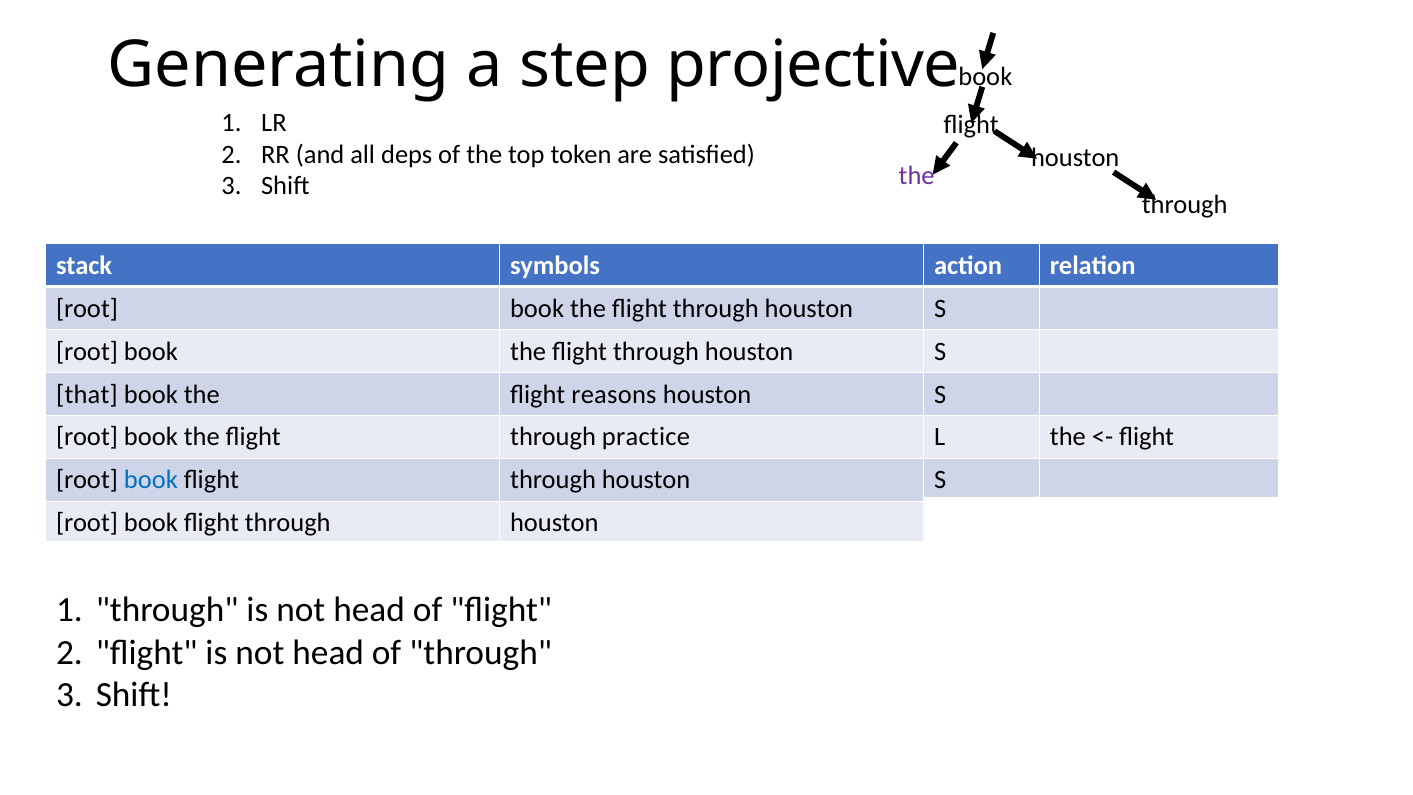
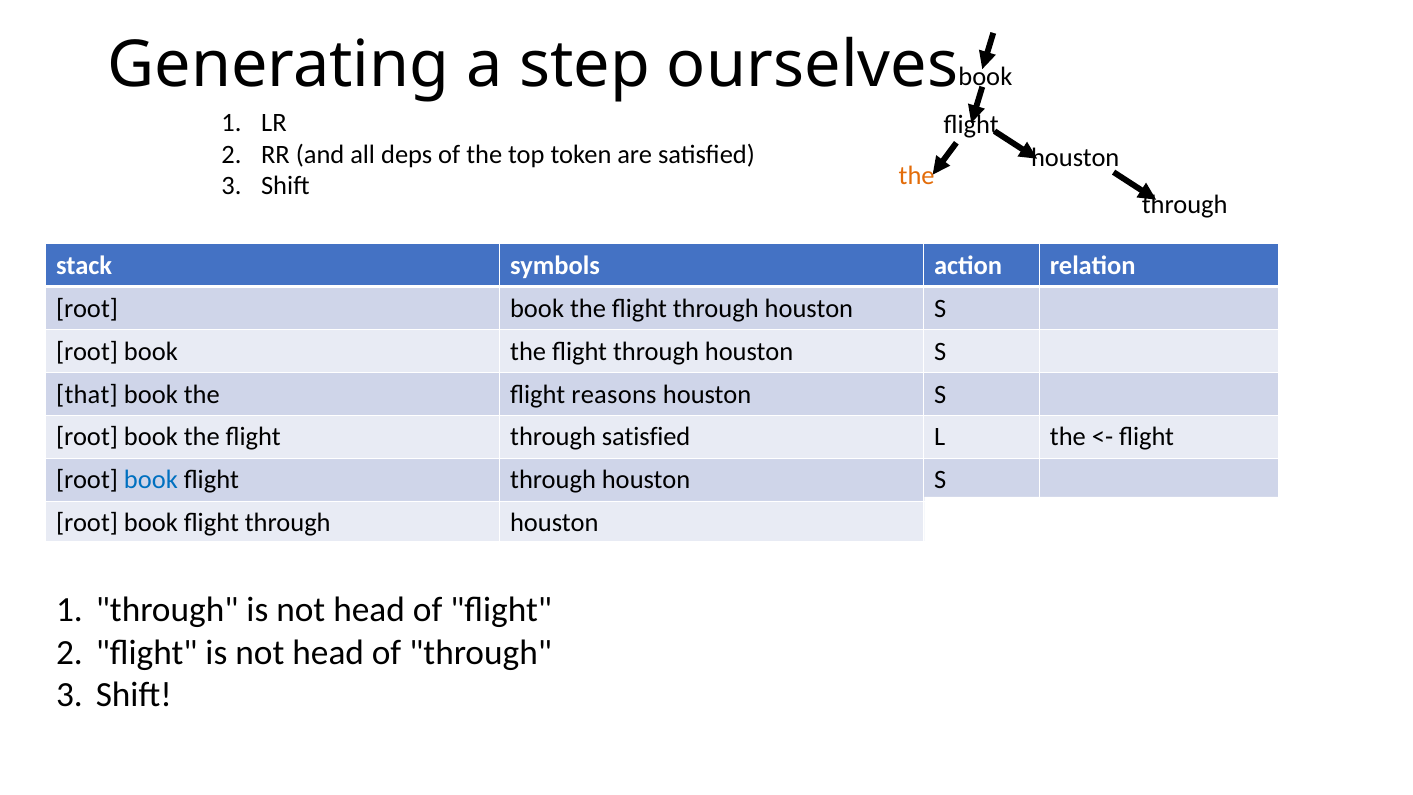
projective: projective -> ourselves
the at (917, 176) colour: purple -> orange
through practice: practice -> satisfied
